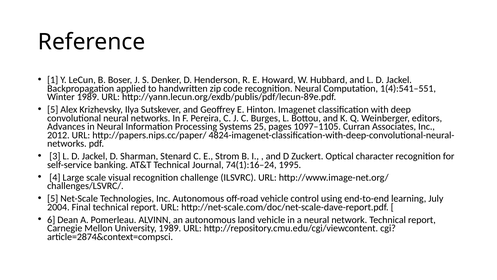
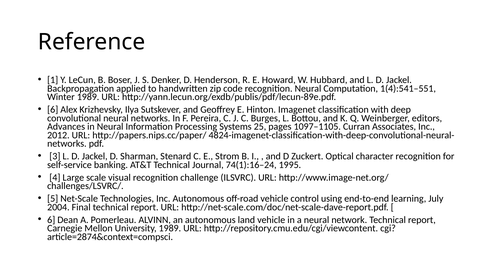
5 at (53, 109): 5 -> 6
